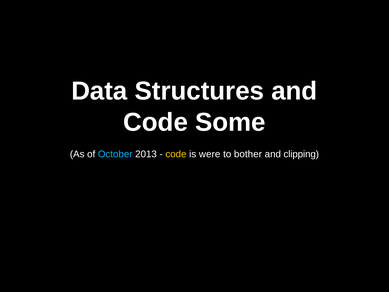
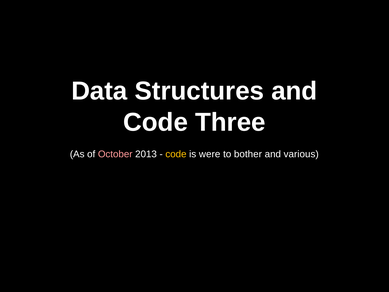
Some: Some -> Three
October colour: light blue -> pink
clipping: clipping -> various
